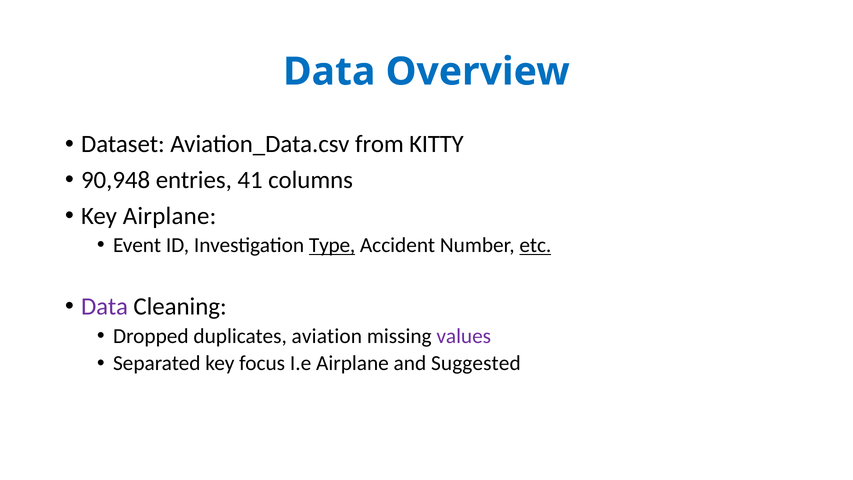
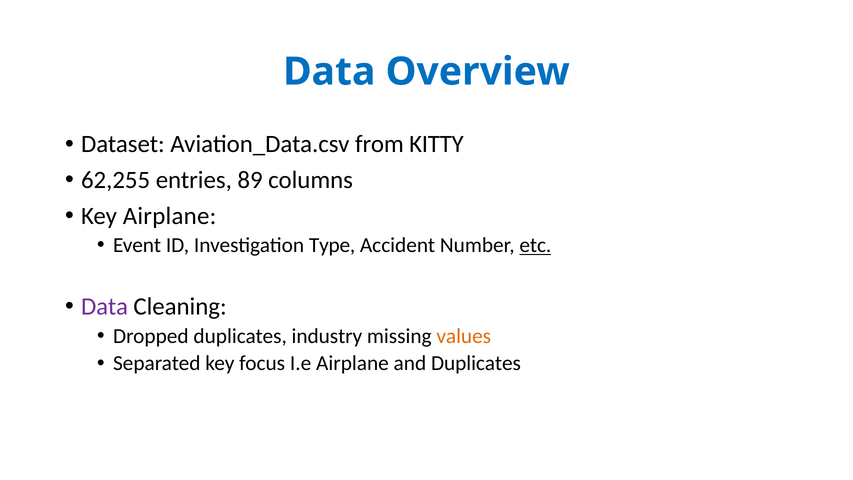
90,948: 90,948 -> 62,255
41: 41 -> 89
Type underline: present -> none
aviation: aviation -> industry
values colour: purple -> orange
and Suggested: Suggested -> Duplicates
